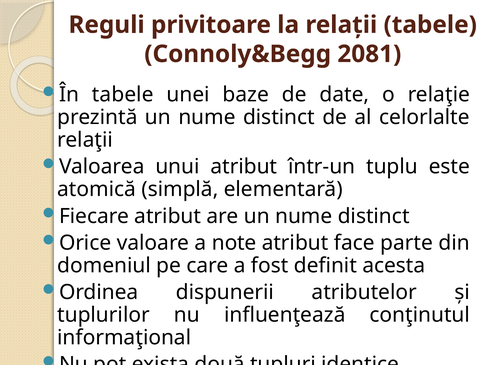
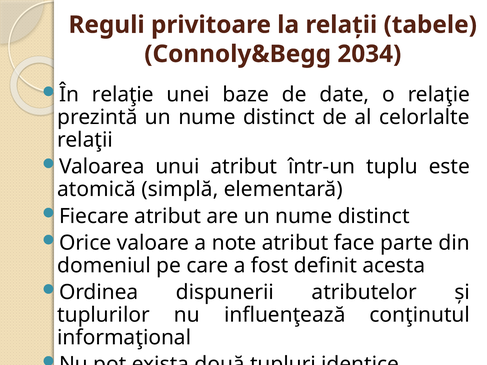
2081: 2081 -> 2034
În tabele: tabele -> relaţie
